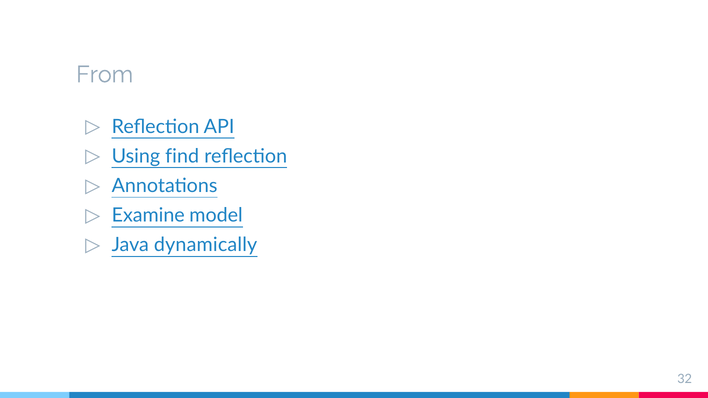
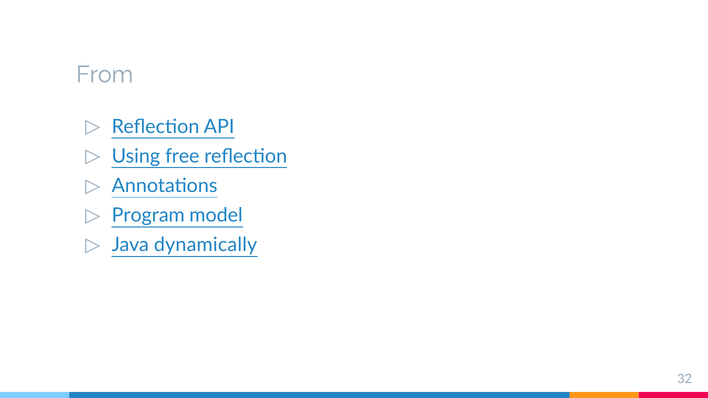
find: find -> free
Examine: Examine -> Program
